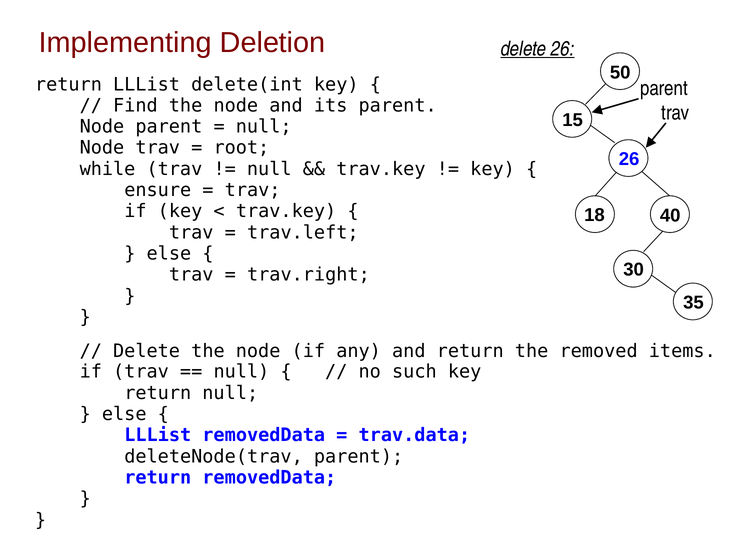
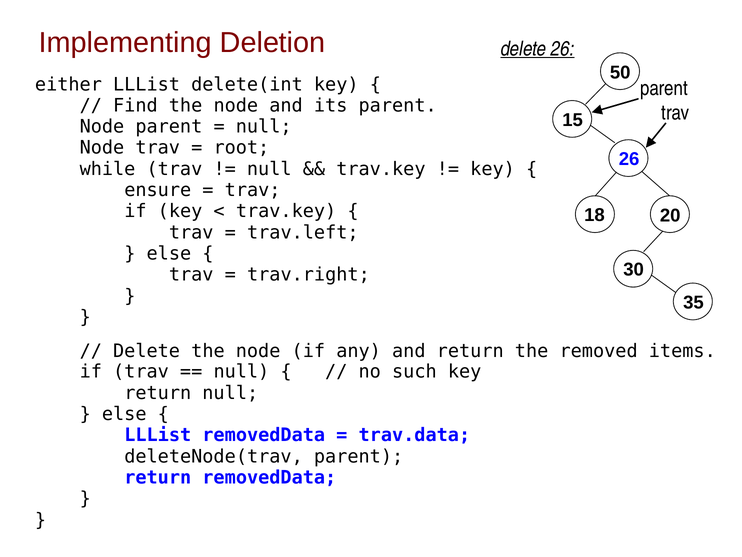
return at (68, 85): return -> either
40: 40 -> 20
